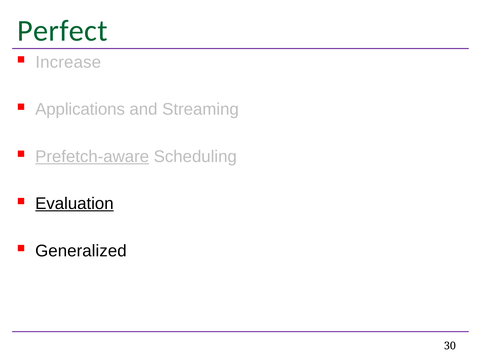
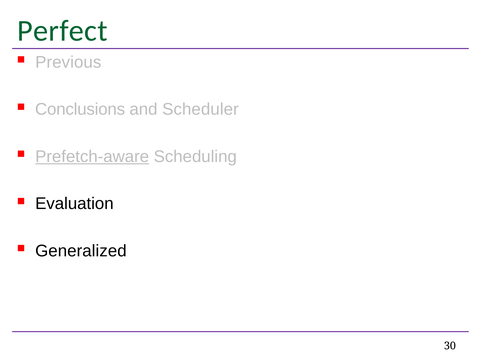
Increase: Increase -> Previous
Applications: Applications -> Conclusions
Streaming: Streaming -> Scheduler
Evaluation underline: present -> none
